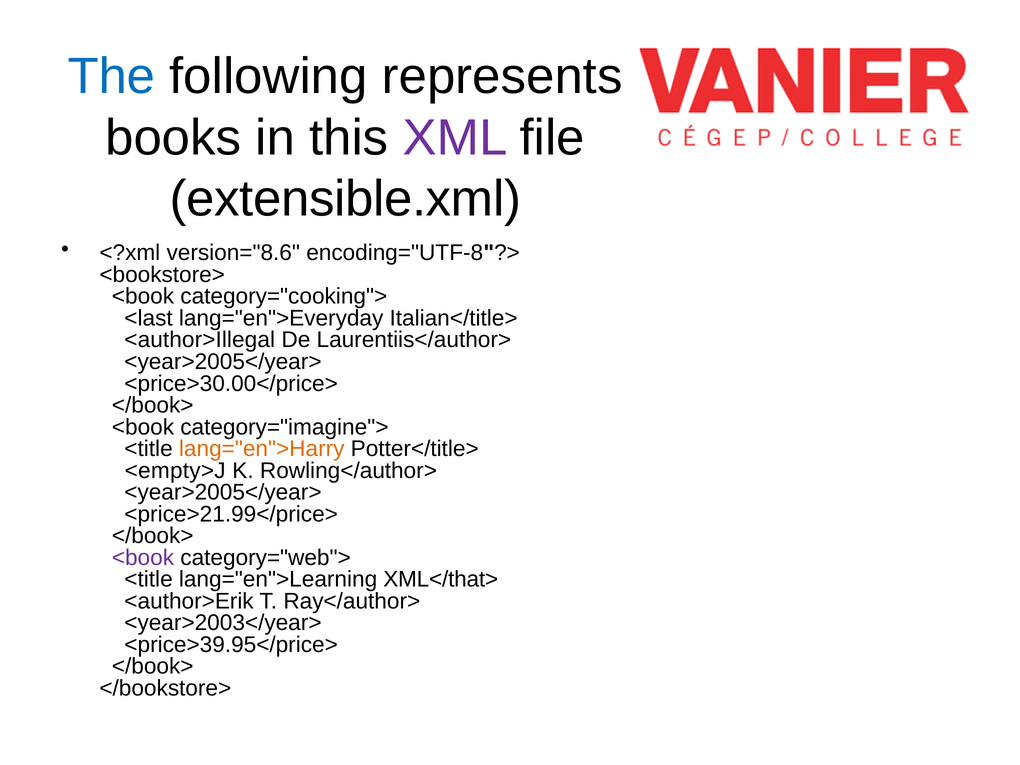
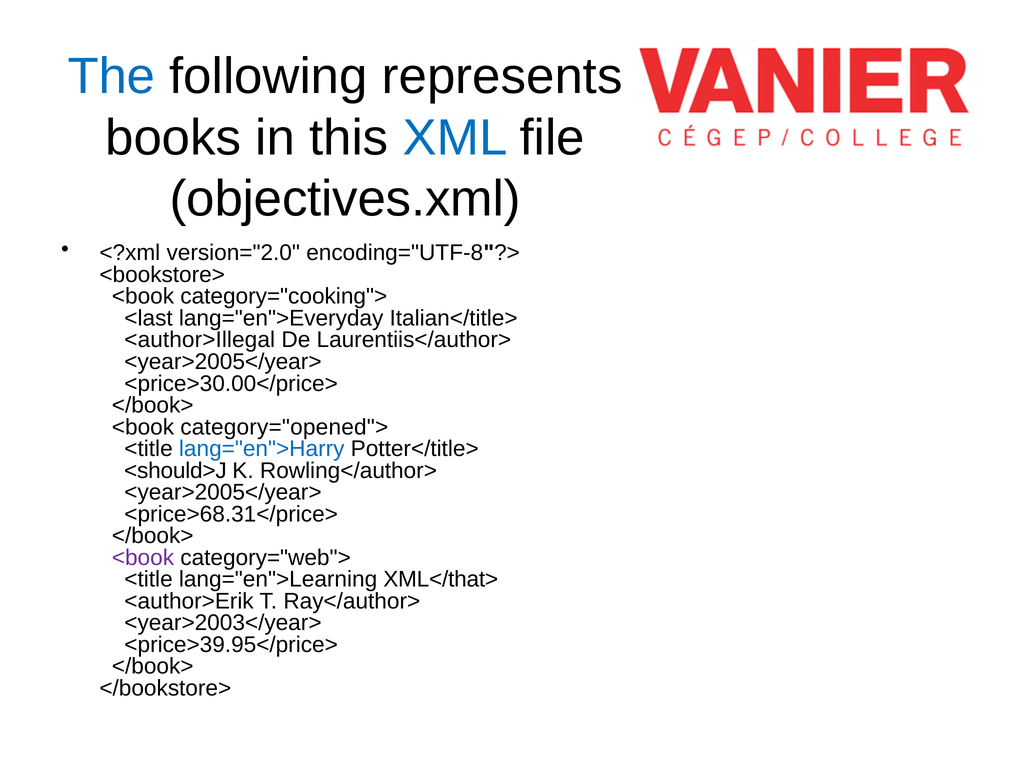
XML colour: purple -> blue
extensible.xml: extensible.xml -> objectives.xml
version="8.6: version="8.6 -> version="2.0
category="imagine">: category="imagine"> -> category="opened">
lang="en">Harry colour: orange -> blue
<empty>J: <empty>J -> <should>J
<price>21.99</price>: <price>21.99</price> -> <price>68.31</price>
